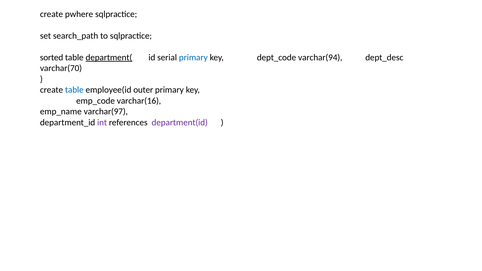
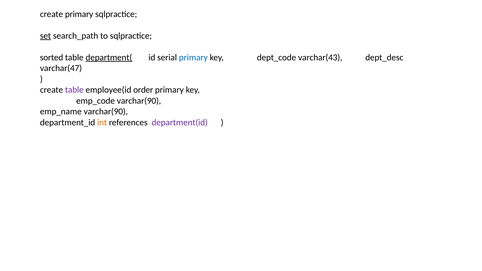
create pwhere: pwhere -> primary
set underline: none -> present
varchar(94: varchar(94 -> varchar(43
varchar(70: varchar(70 -> varchar(47
table at (74, 90) colour: blue -> purple
outer: outer -> order
emp_code varchar(16: varchar(16 -> varchar(90
emp_name varchar(97: varchar(97 -> varchar(90
int colour: purple -> orange
